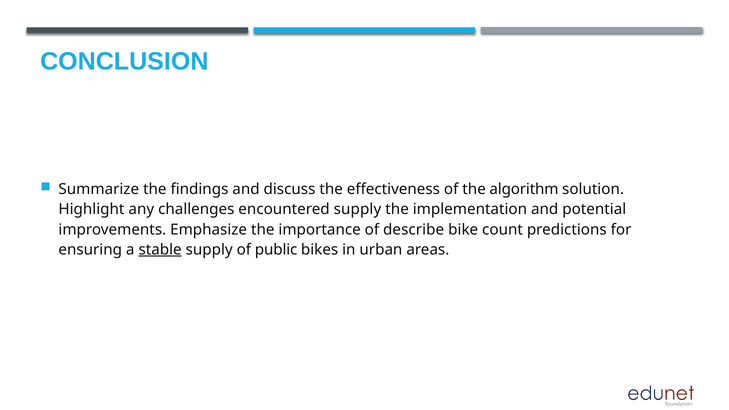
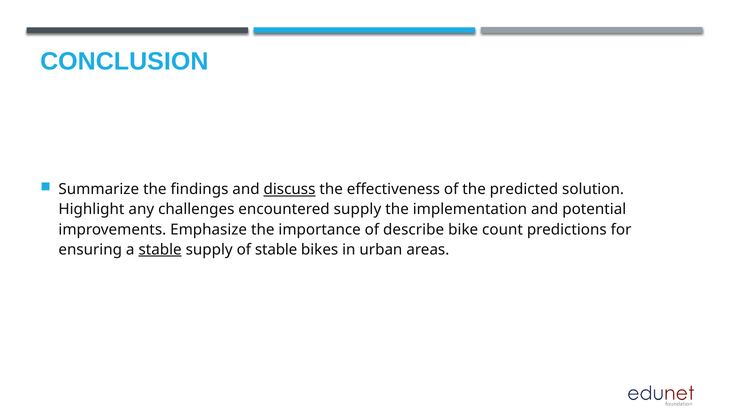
discuss underline: none -> present
algorithm: algorithm -> predicted
of public: public -> stable
